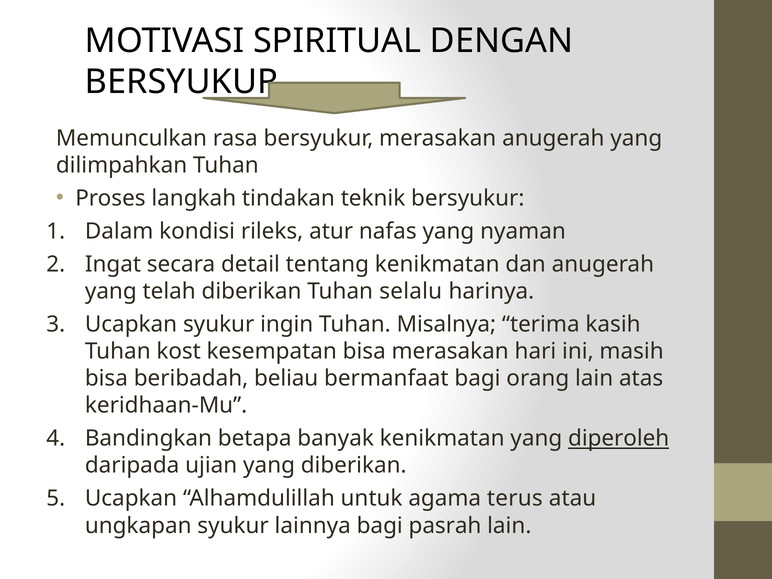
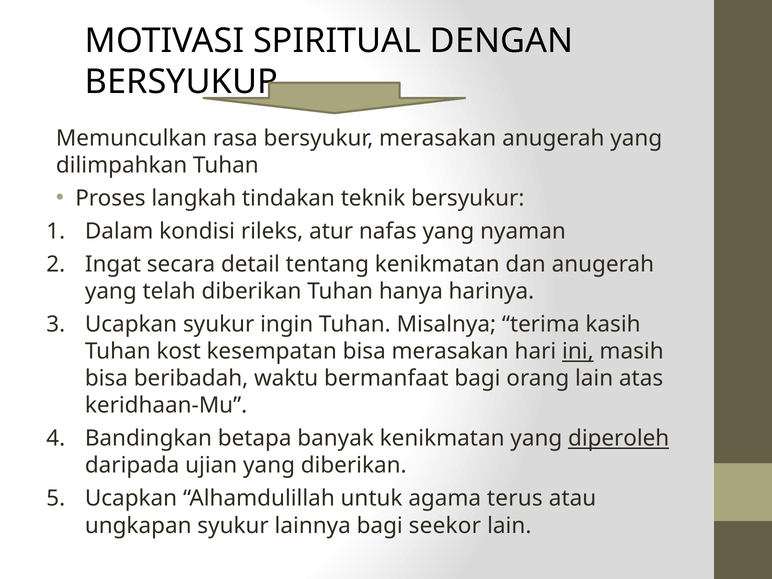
selalu: selalu -> hanya
ini underline: none -> present
beliau: beliau -> waktu
pasrah: pasrah -> seekor
